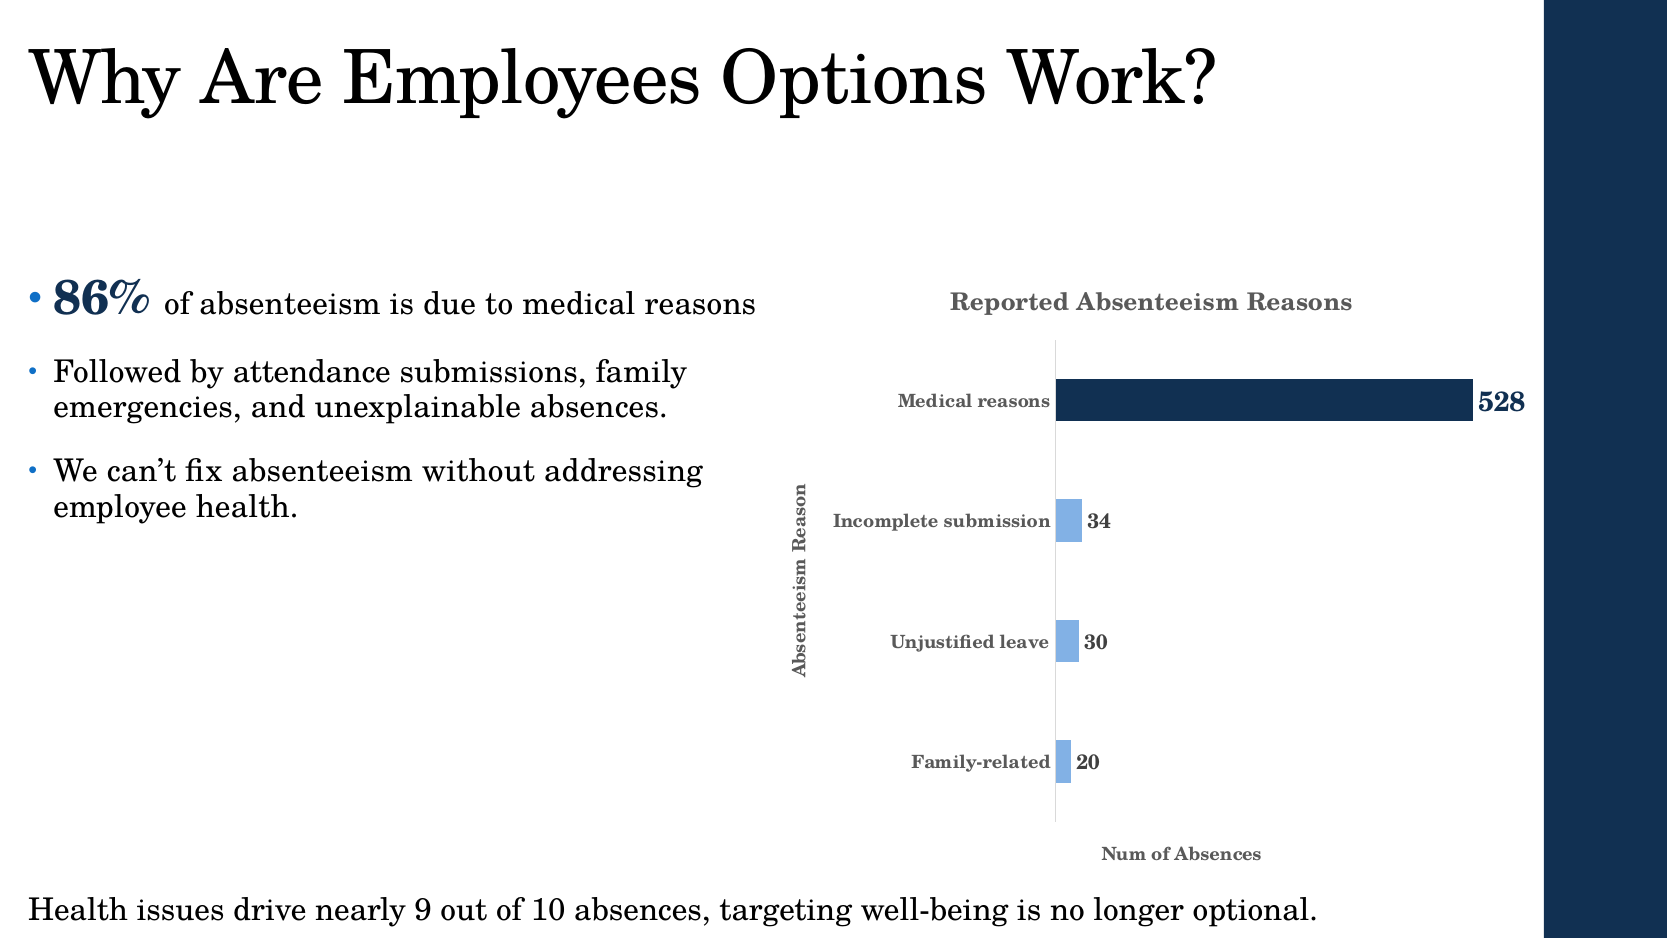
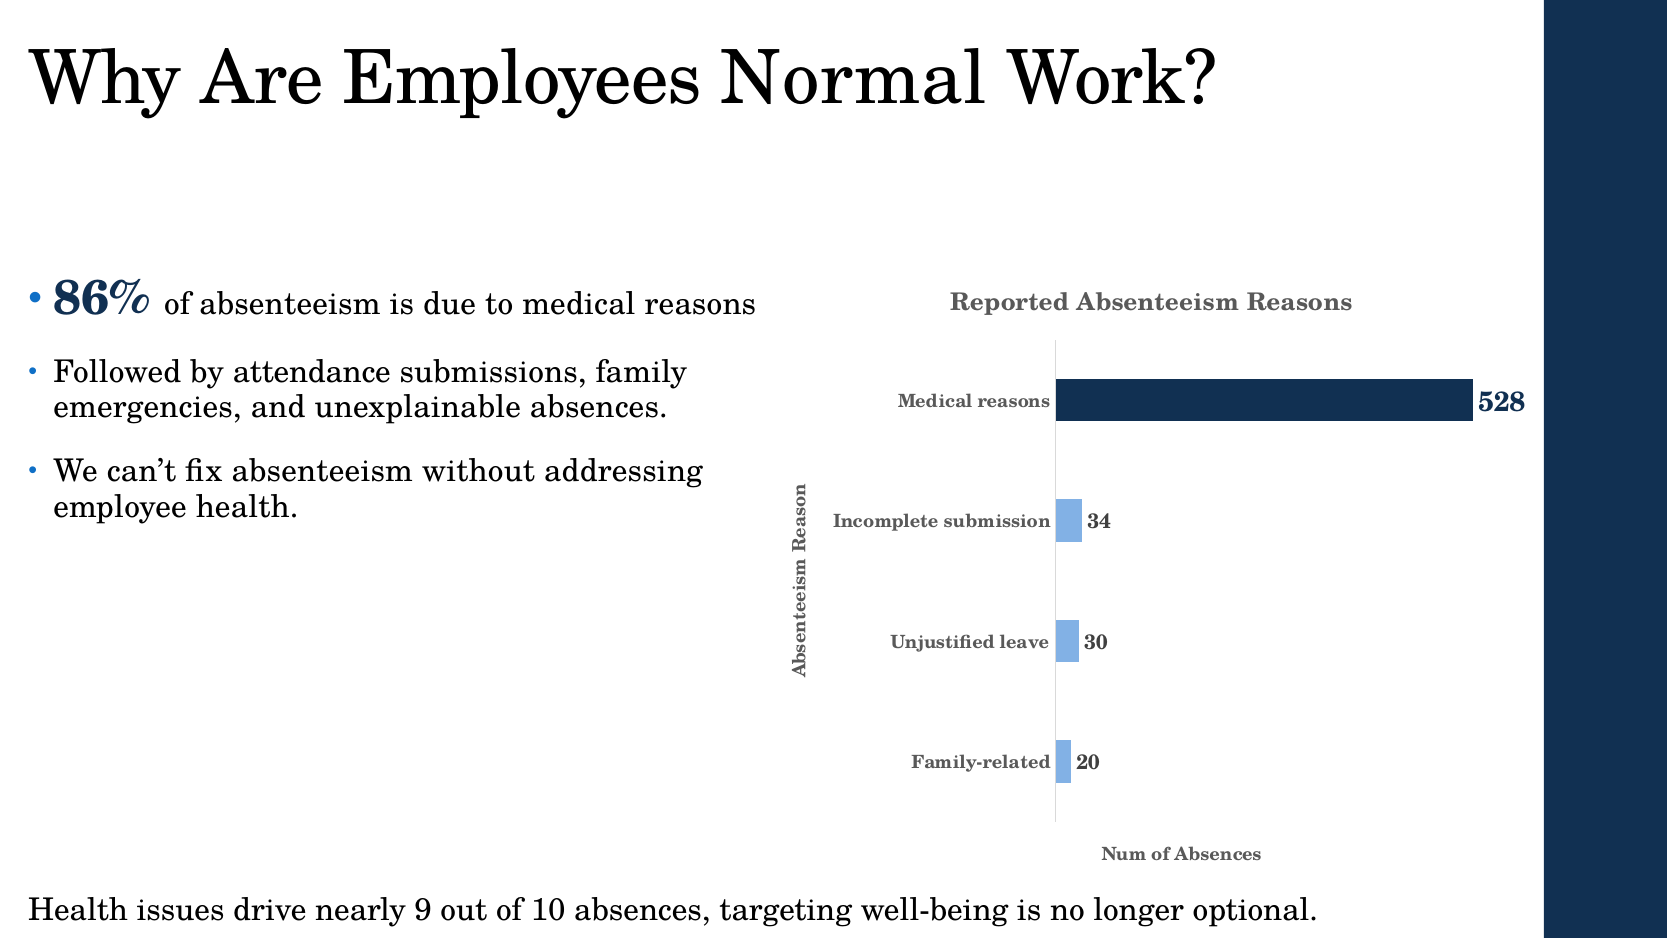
Options: Options -> Normal
